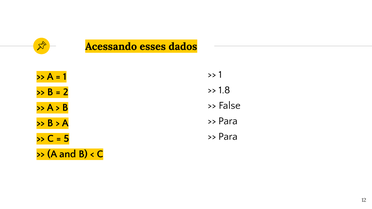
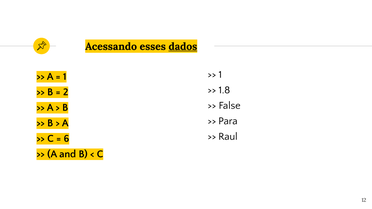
dados underline: none -> present
Para at (228, 137): Para -> Raul
5: 5 -> 6
